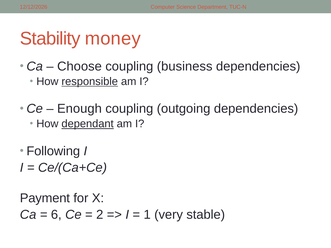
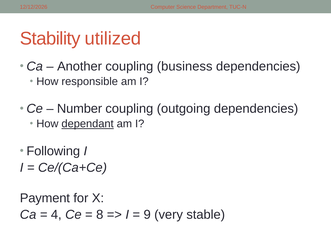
money: money -> utilized
Choose: Choose -> Another
responsible underline: present -> none
Enough: Enough -> Number
6: 6 -> 4
2: 2 -> 8
1: 1 -> 9
